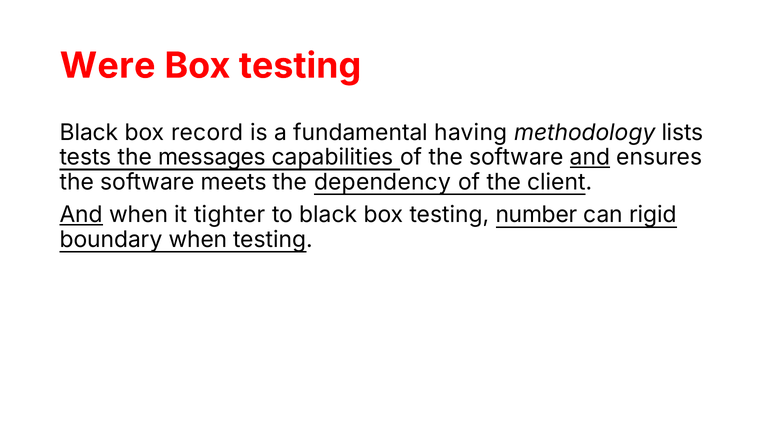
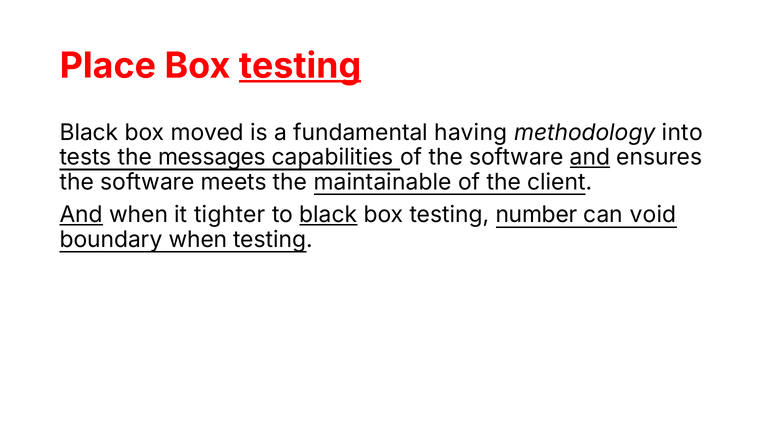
Were: Were -> Place
testing at (300, 66) underline: none -> present
record: record -> moved
lists: lists -> into
dependency: dependency -> maintainable
black at (328, 215) underline: none -> present
rigid: rigid -> void
